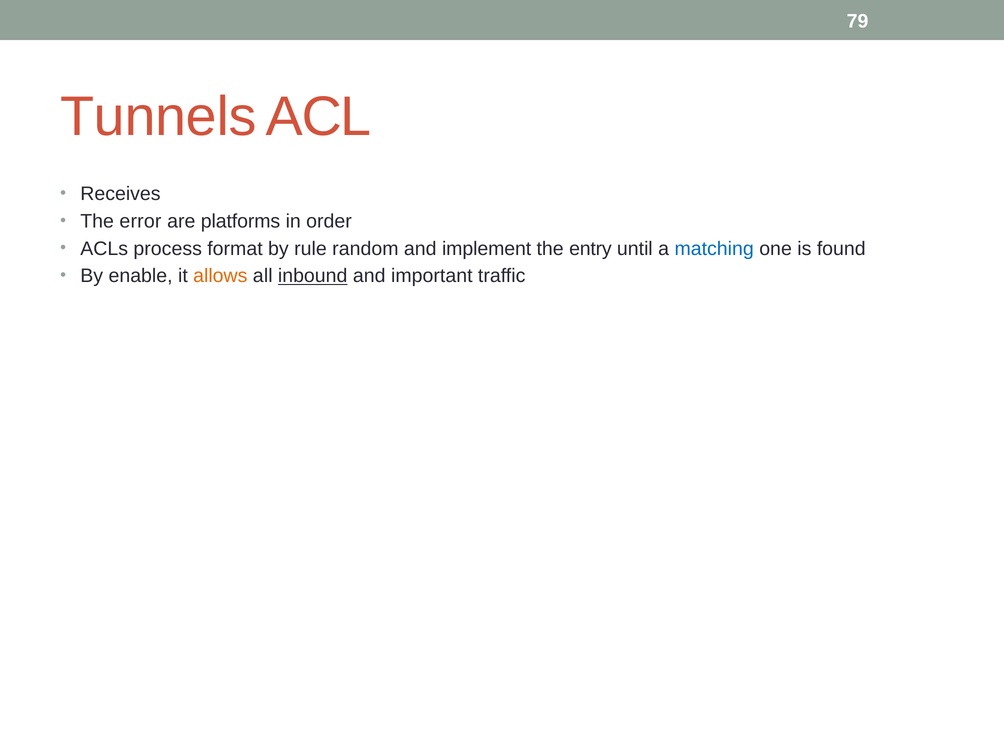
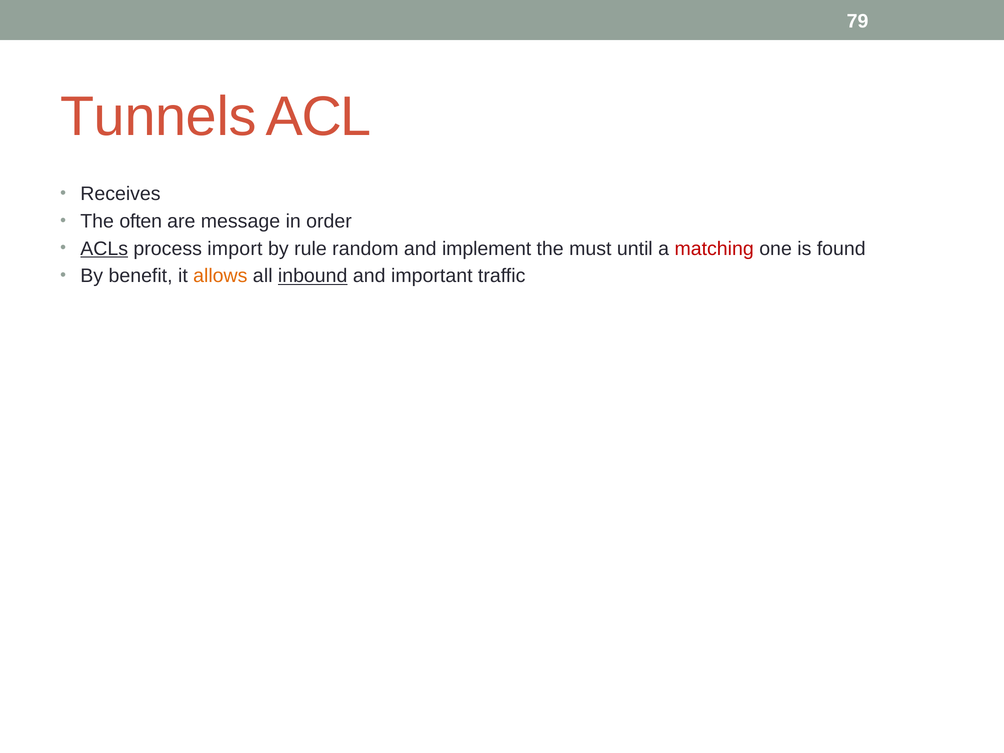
error: error -> often
platforms: platforms -> message
ACLs underline: none -> present
format: format -> import
entry: entry -> must
matching colour: blue -> red
enable: enable -> benefit
